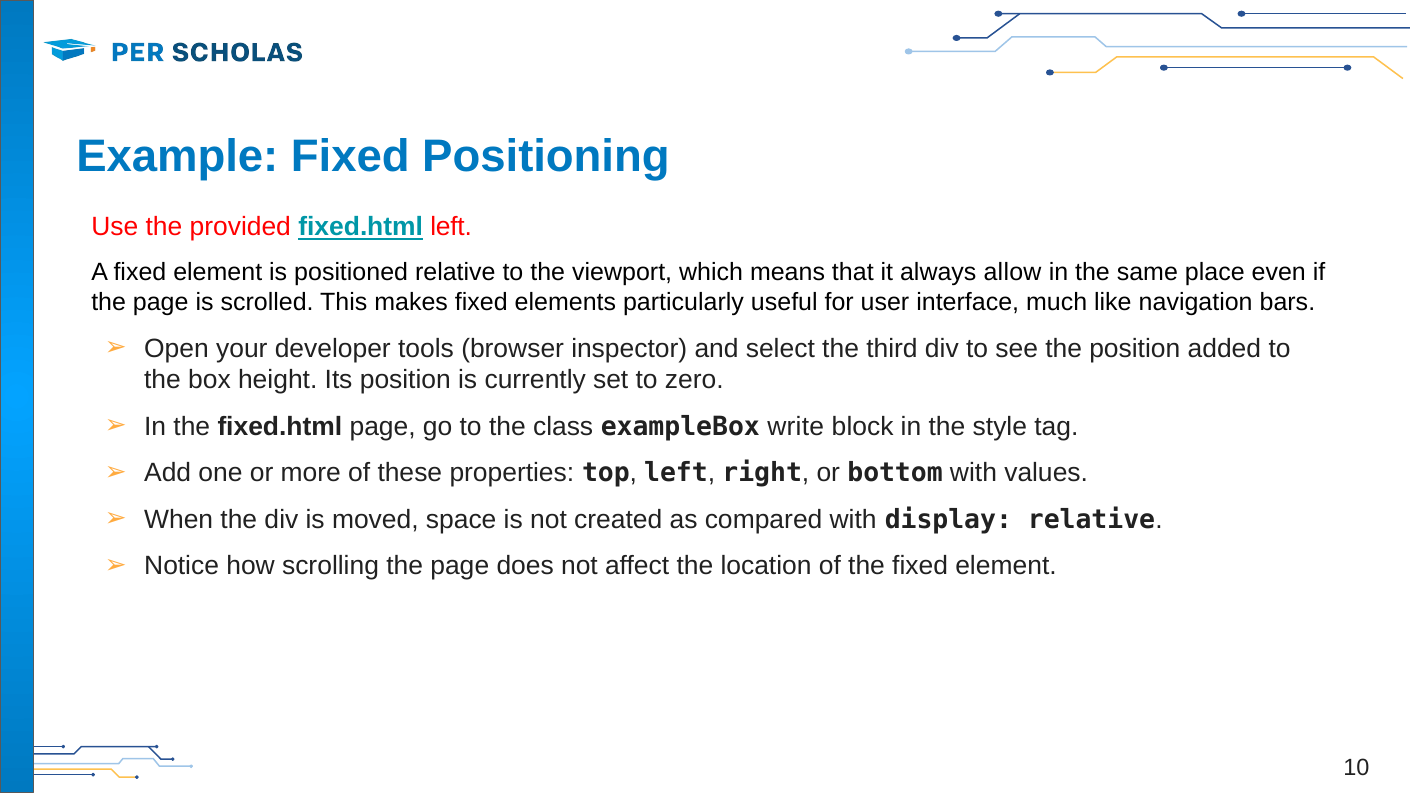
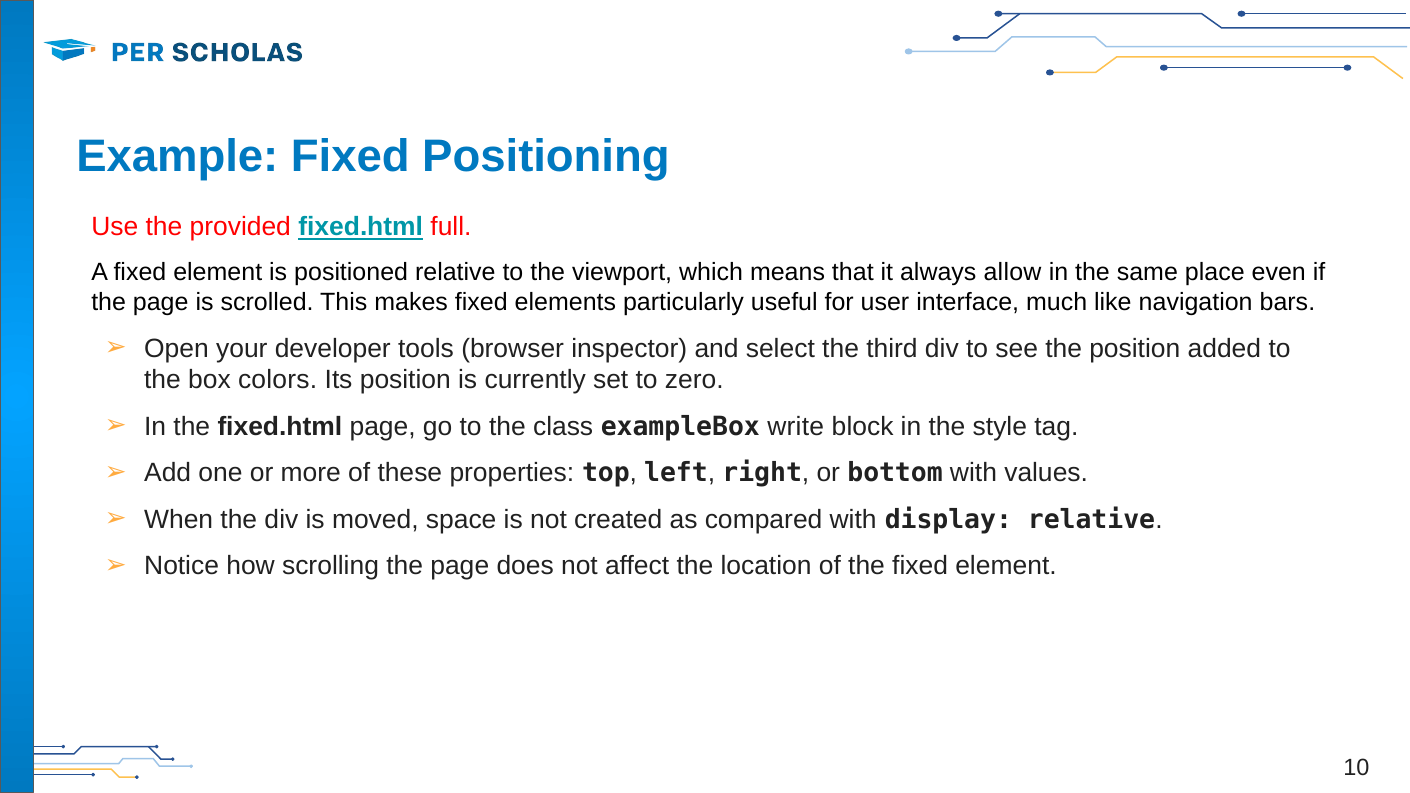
fixed.html left: left -> full
height: height -> colors
